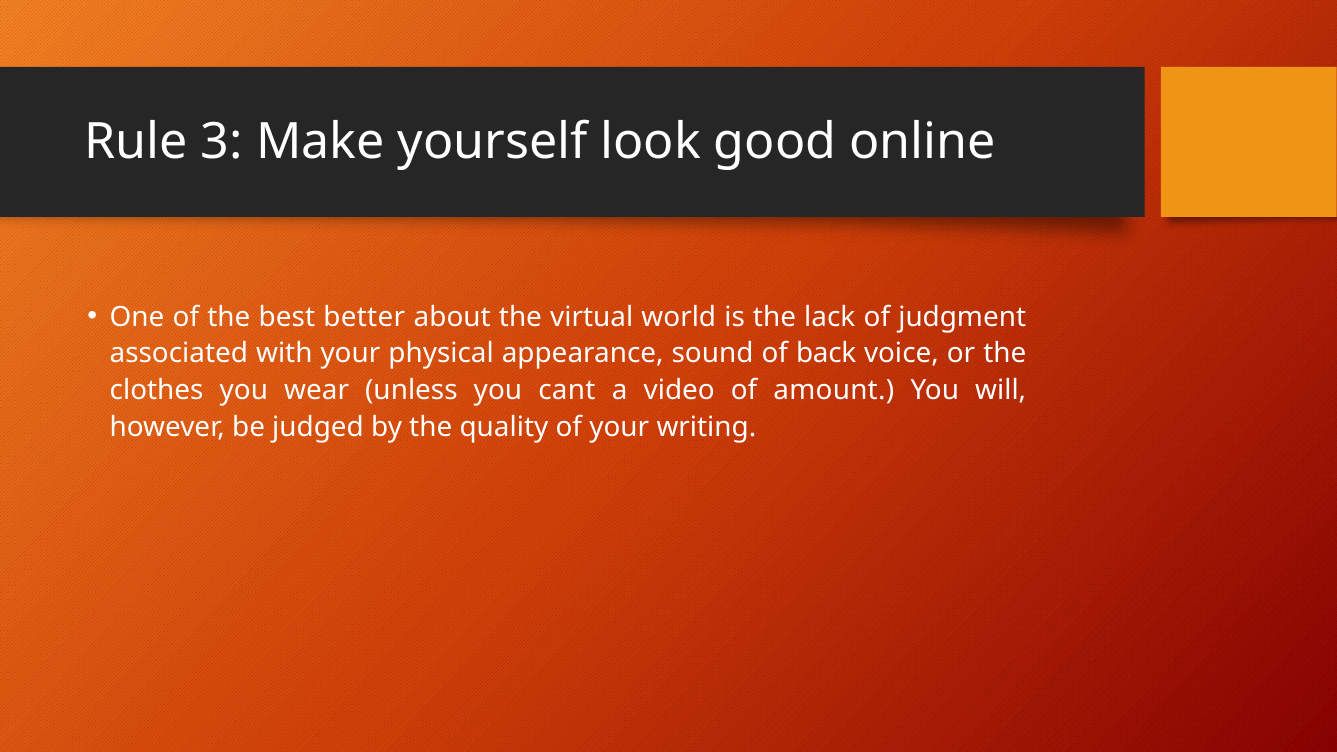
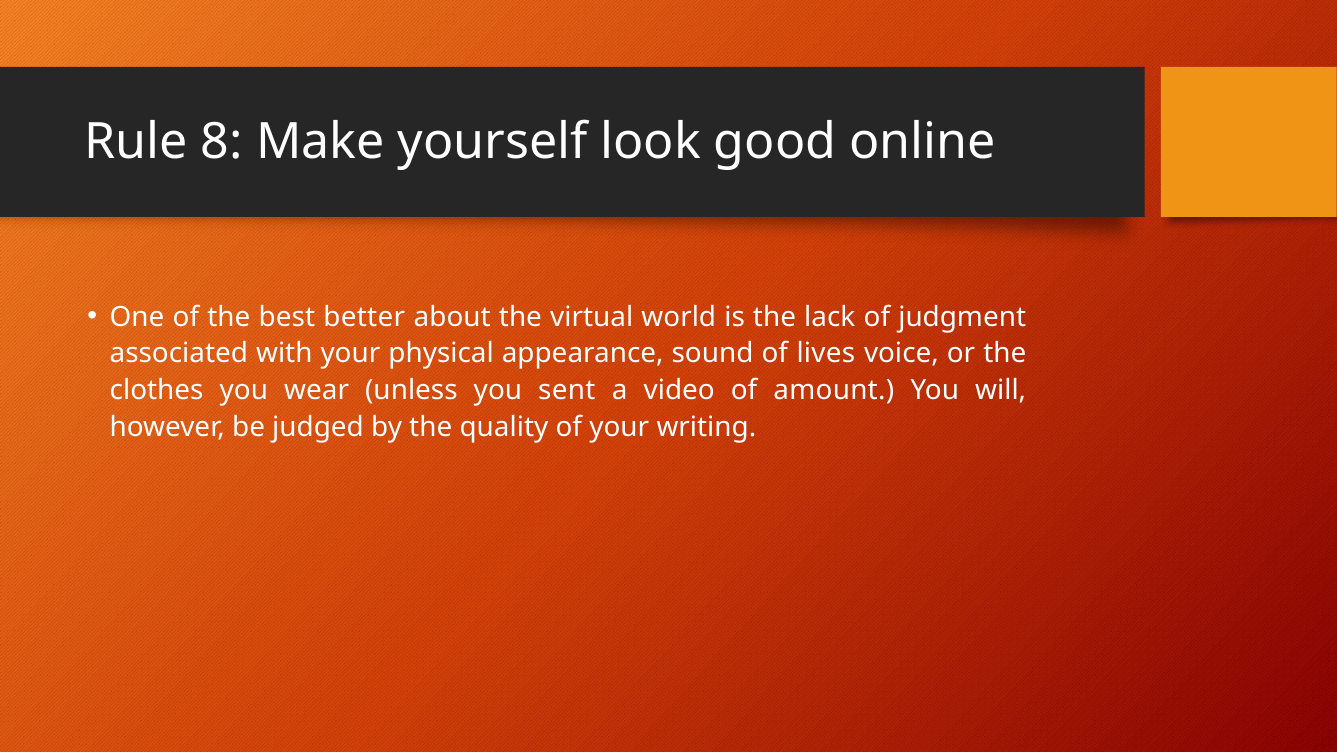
3: 3 -> 8
back: back -> lives
cant: cant -> sent
